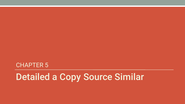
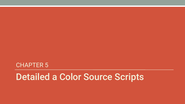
Copy: Copy -> Color
Similar: Similar -> Scripts
